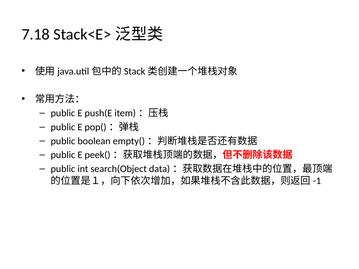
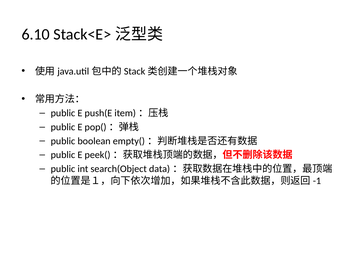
7.18: 7.18 -> 6.10
